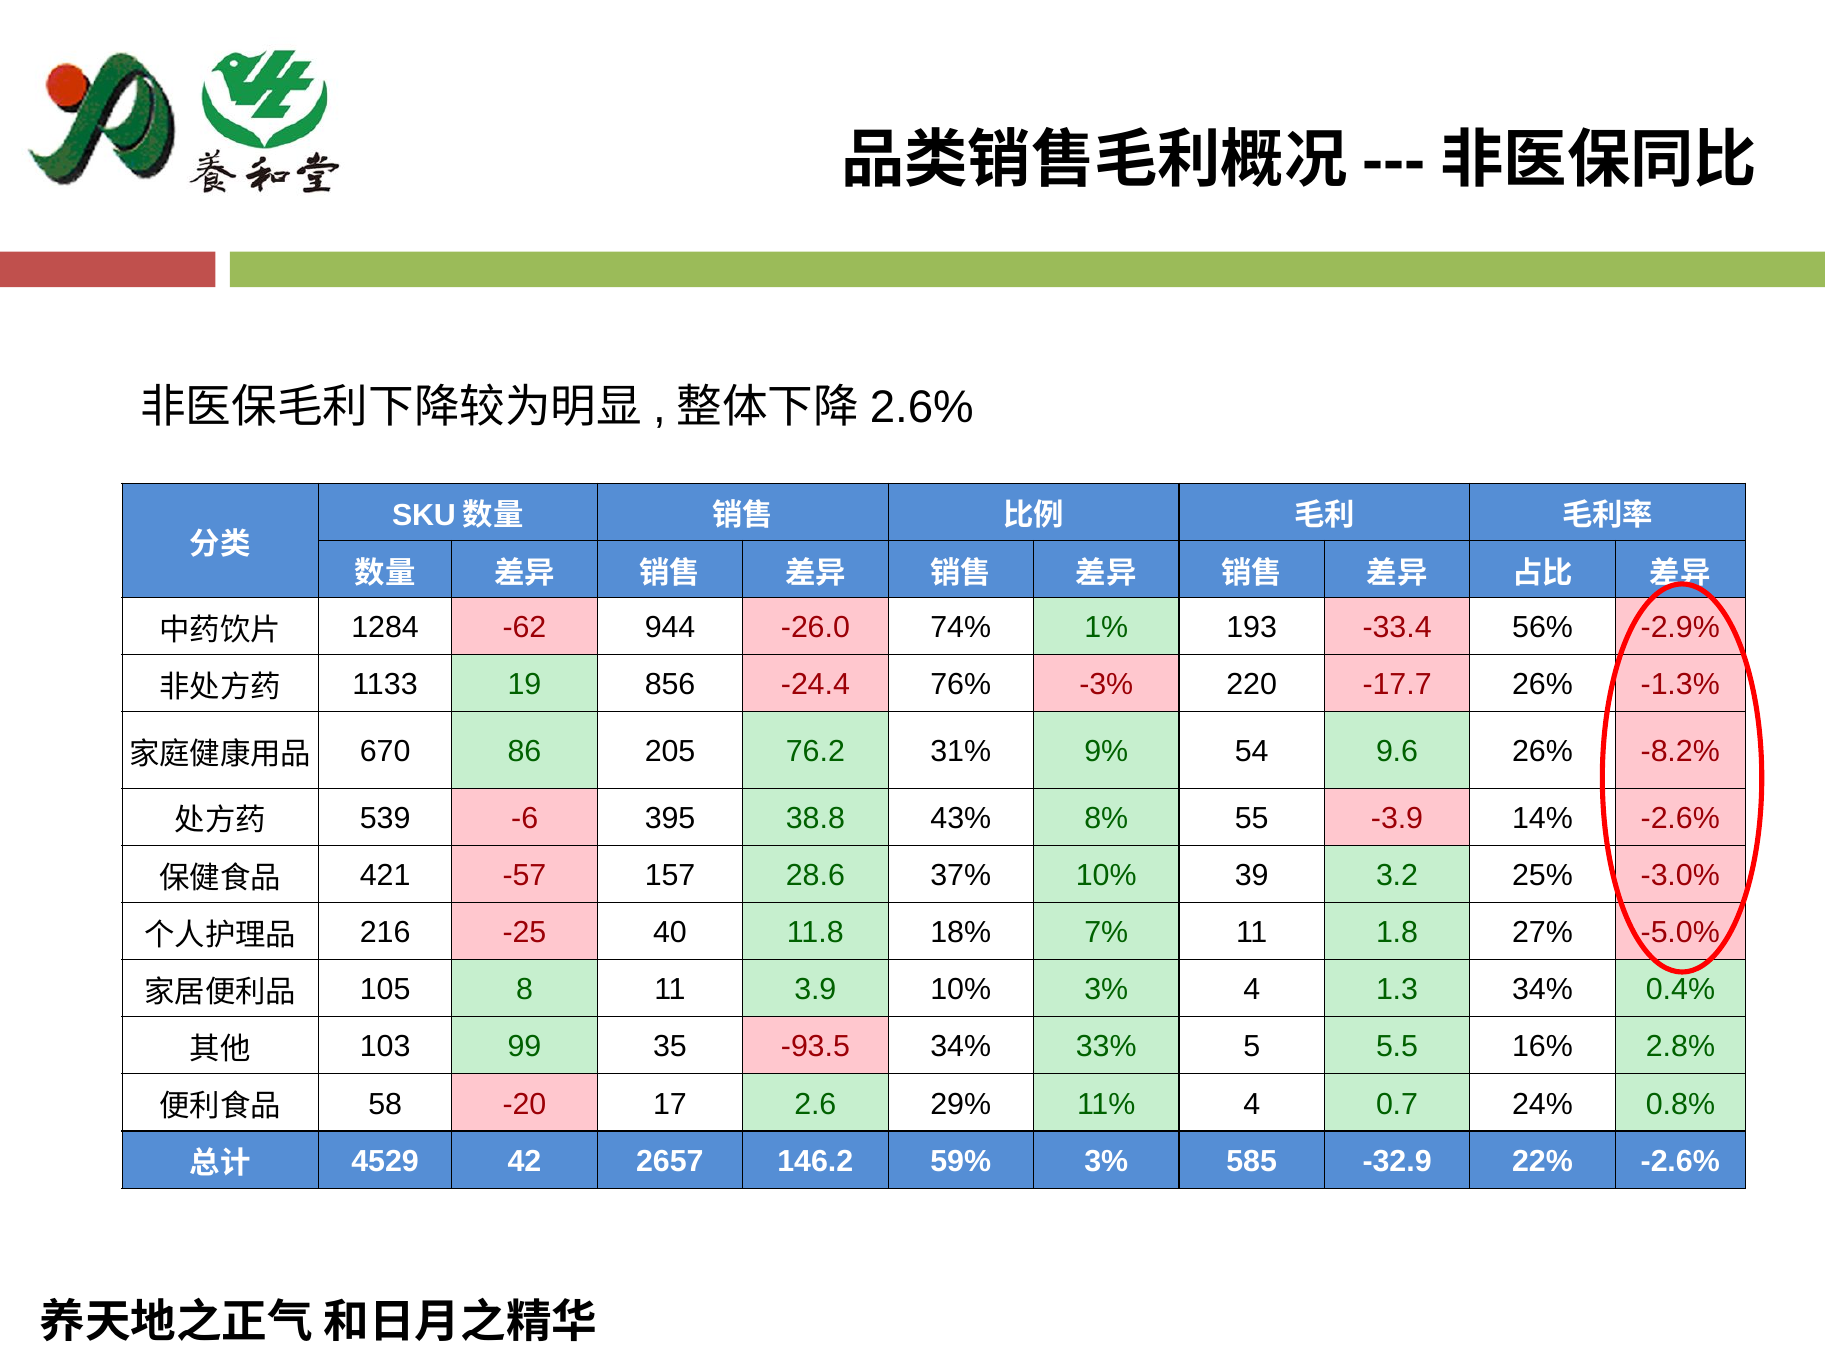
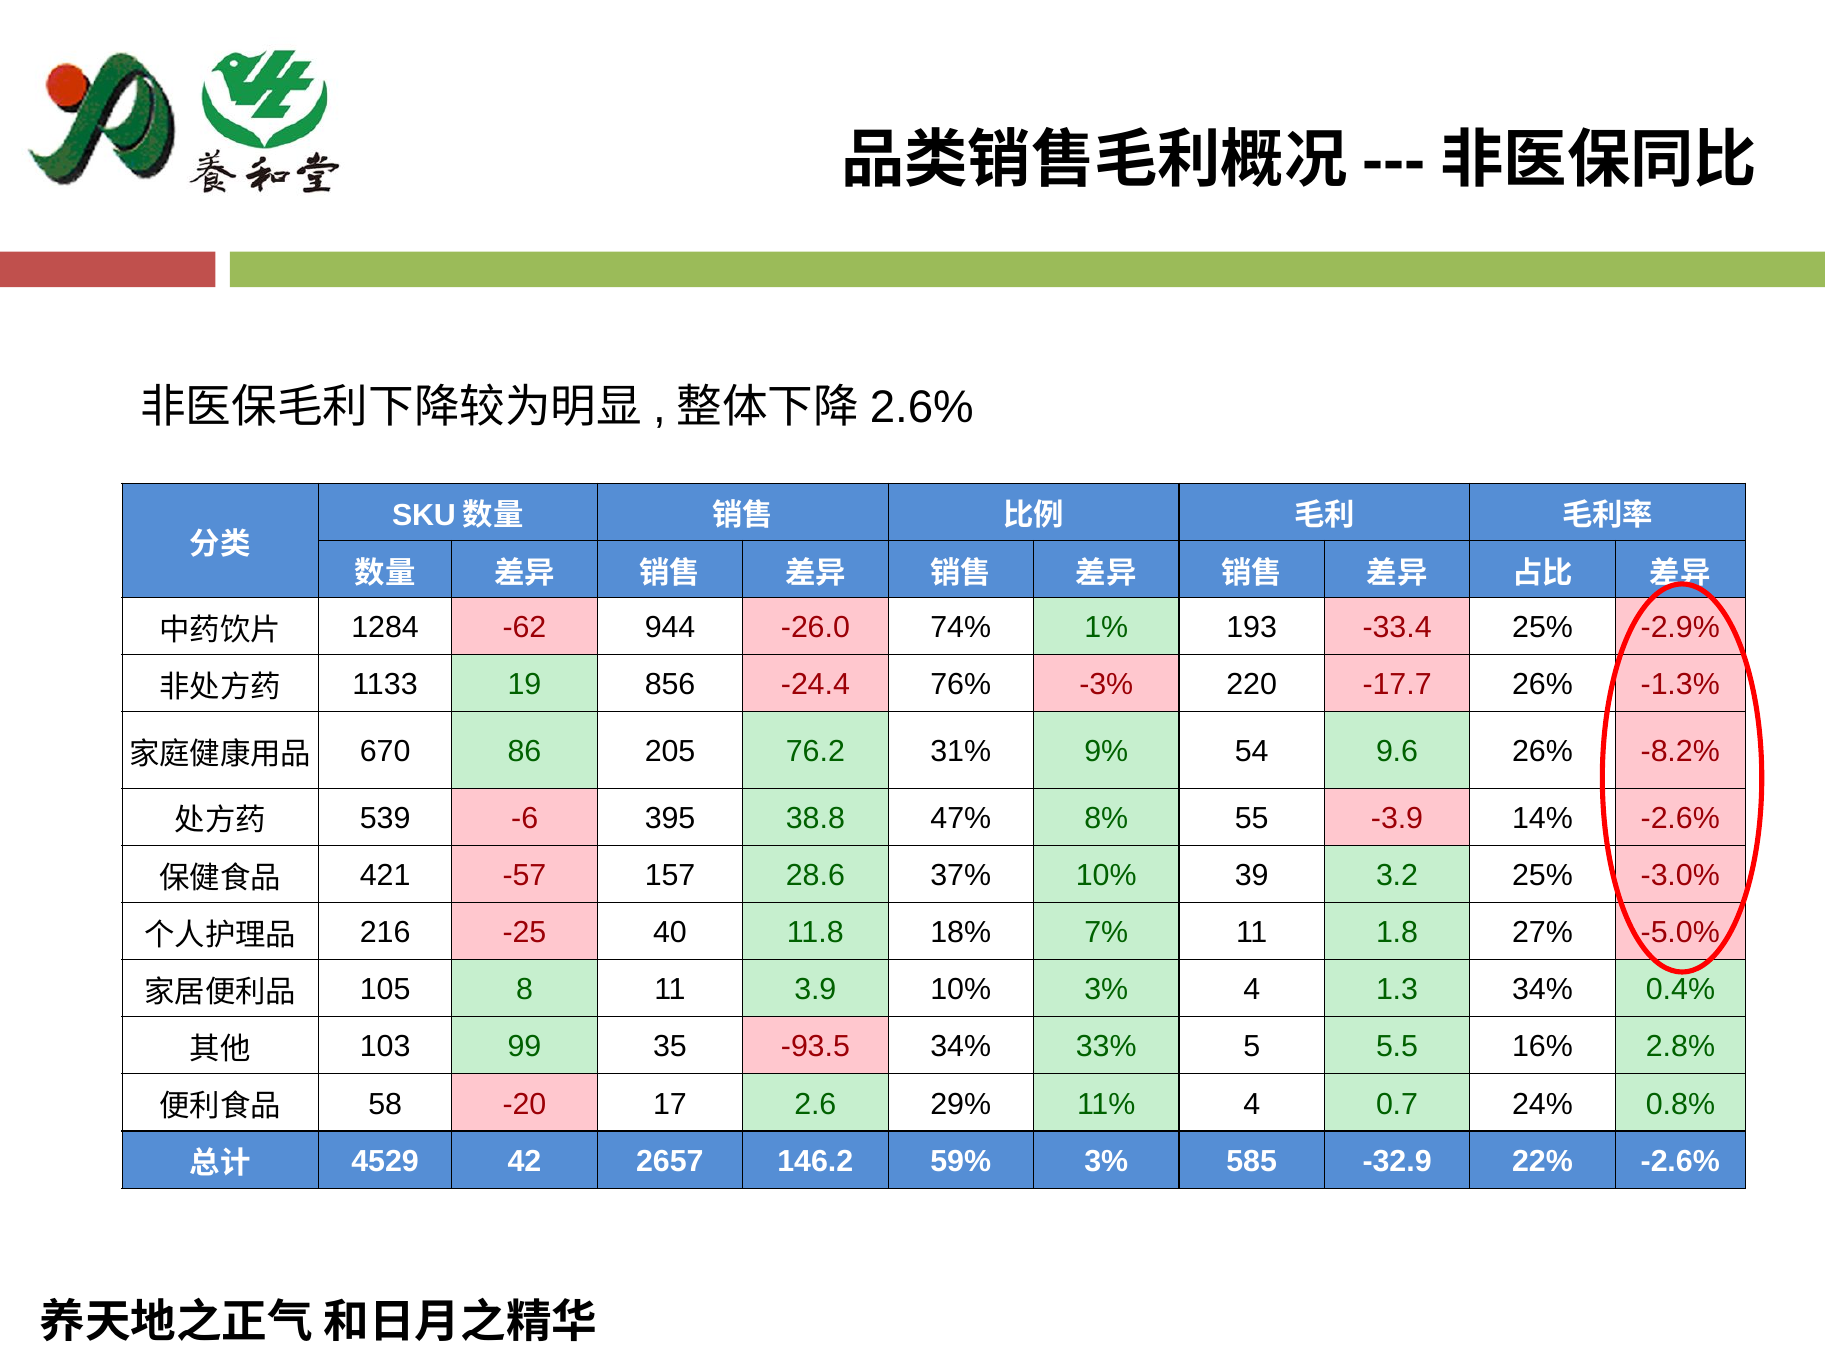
-33.4 56%: 56% -> 25%
43%: 43% -> 47%
